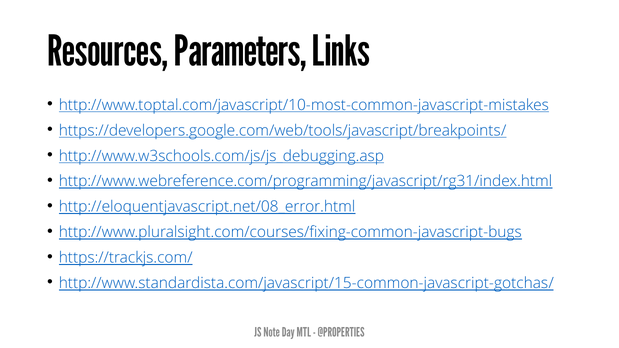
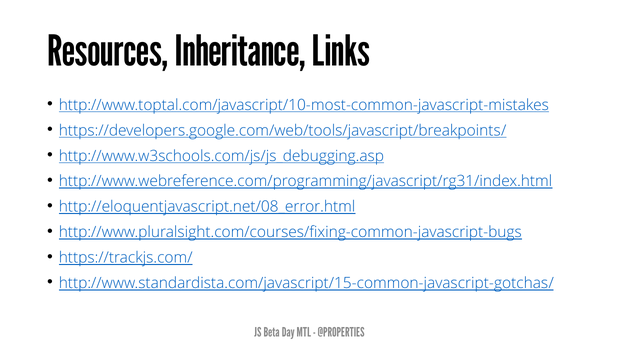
Parameters: Parameters -> Inheritance
Note: Note -> Beta
